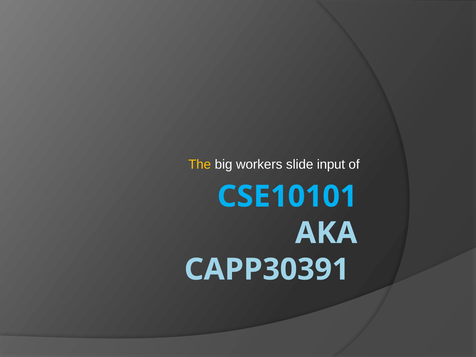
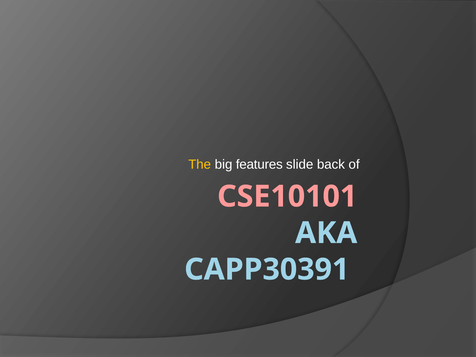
workers: workers -> features
input: input -> back
CSE10101 colour: light blue -> pink
